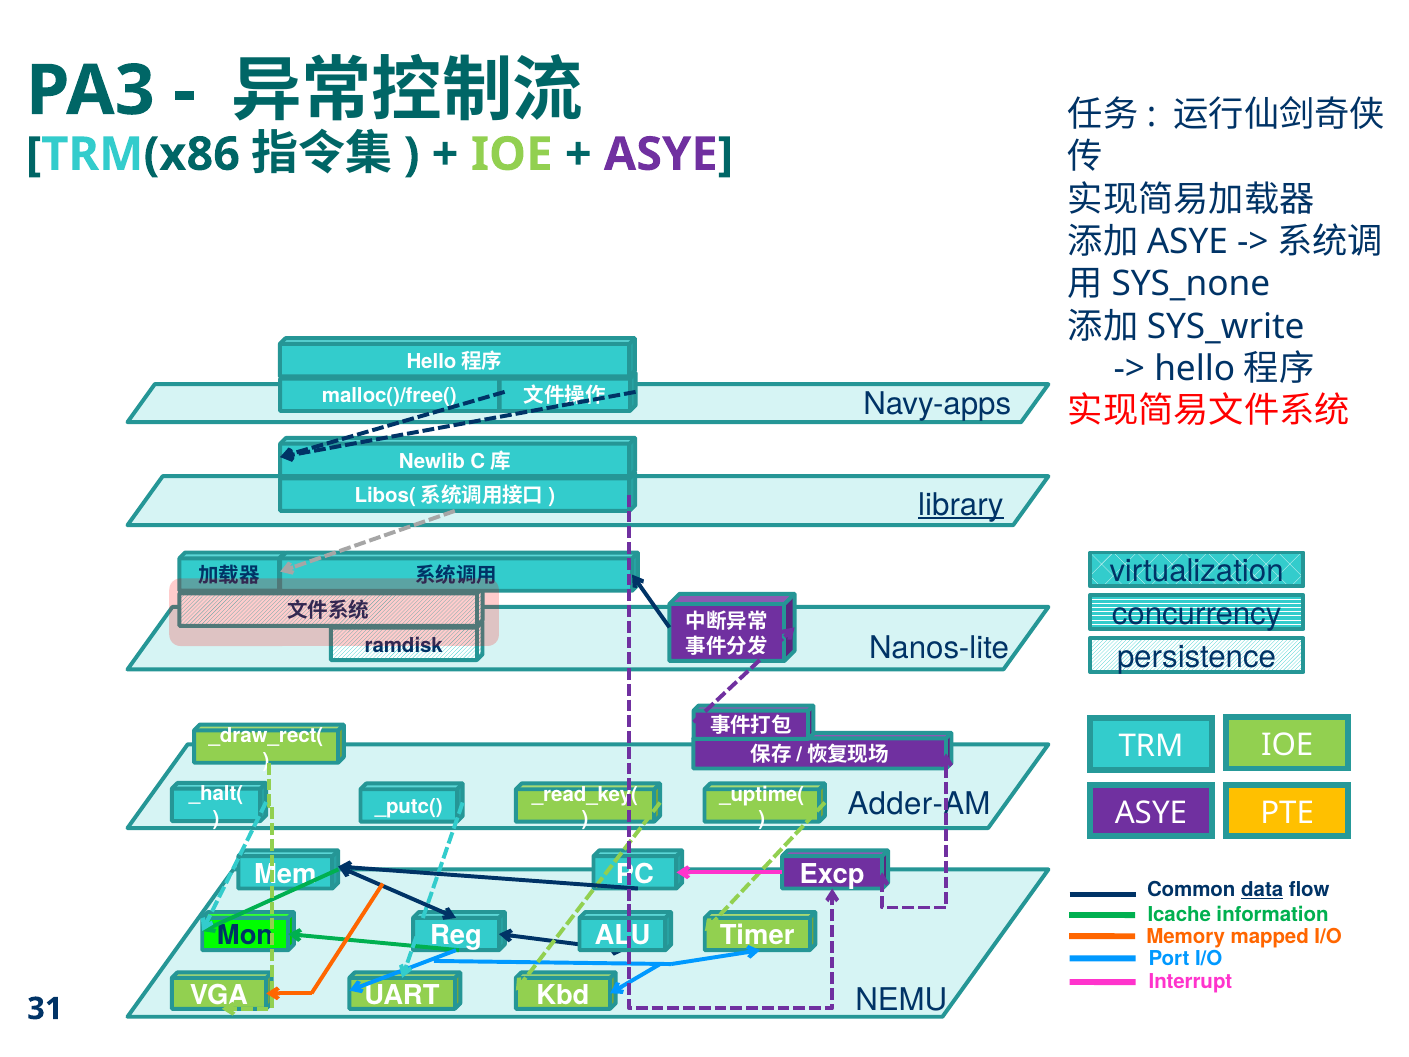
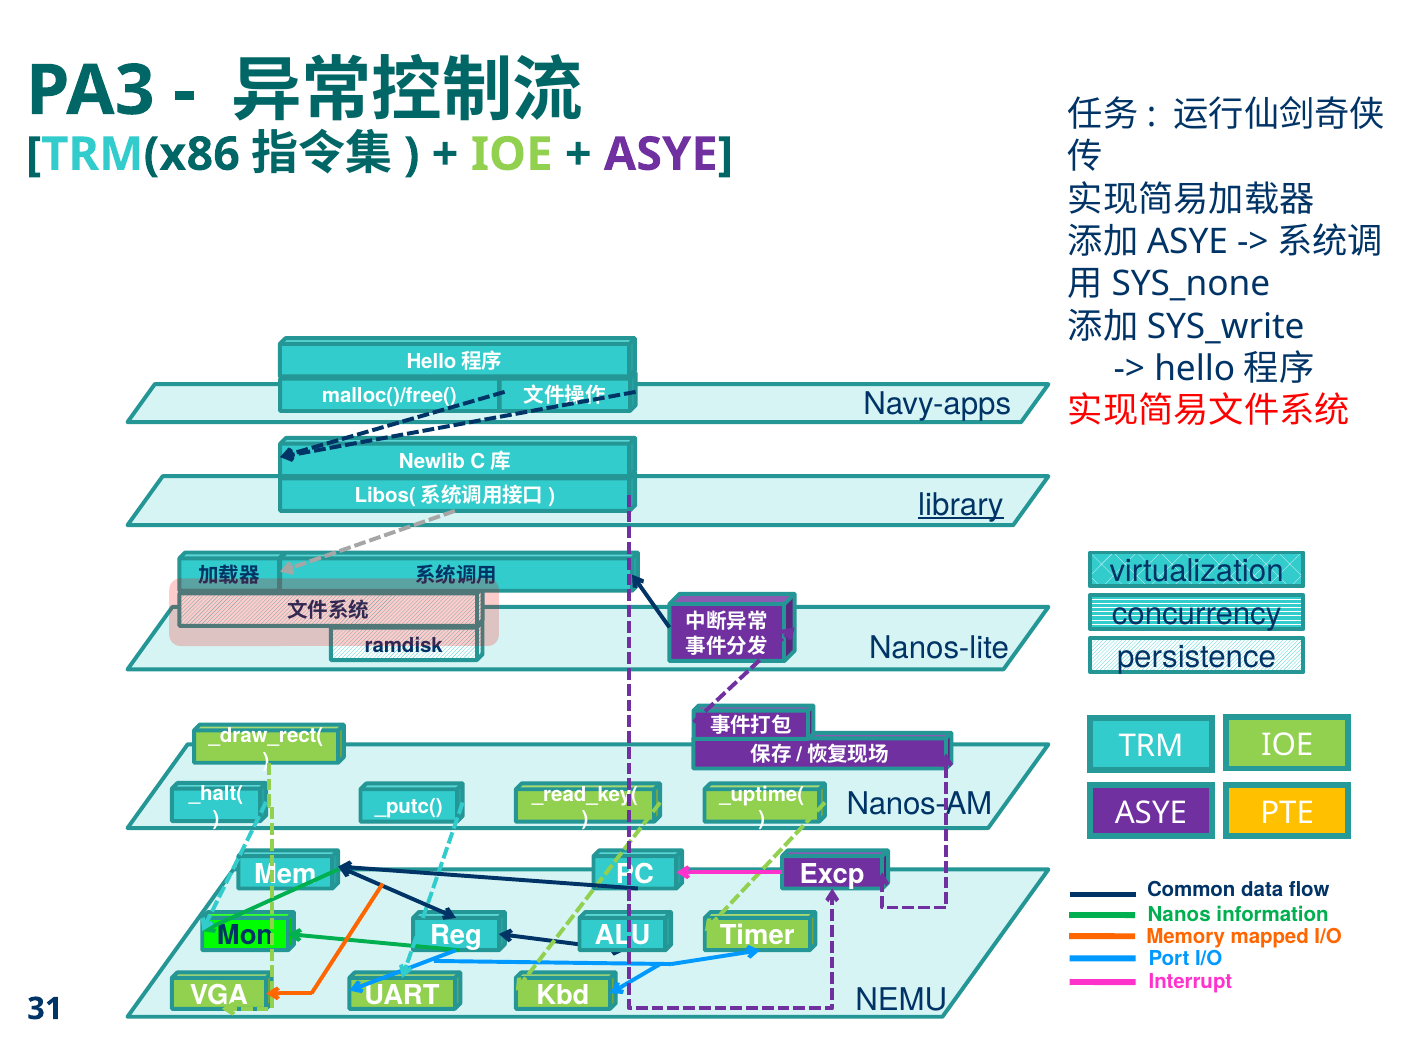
Adder-AM: Adder-AM -> Nanos-AM
data underline: present -> none
Icache: Icache -> Nanos
